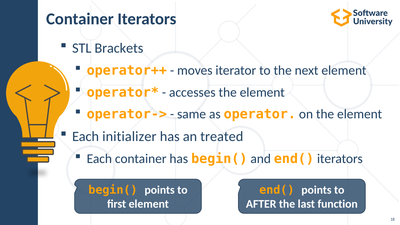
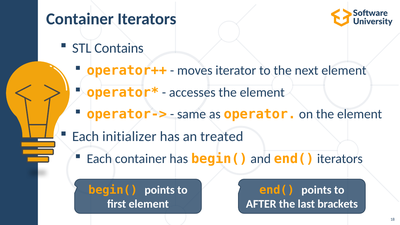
Brackets: Brackets -> Contains
function: function -> brackets
